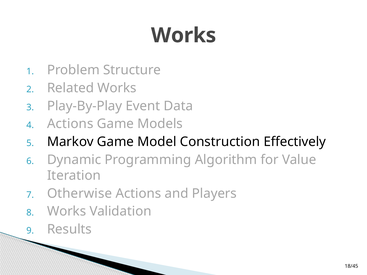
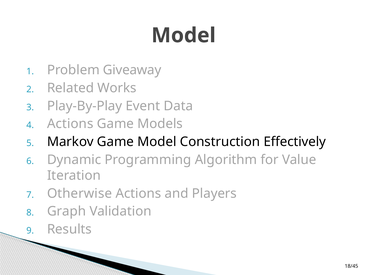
Works at (184, 35): Works -> Model
Structure: Structure -> Giveaway
Works at (67, 212): Works -> Graph
